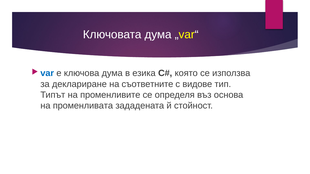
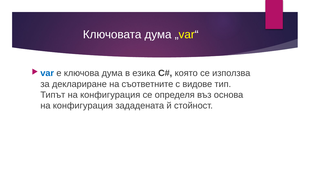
Типът на променливите: променливите -> конфигурация
променливата at (83, 106): променливата -> конфигурация
